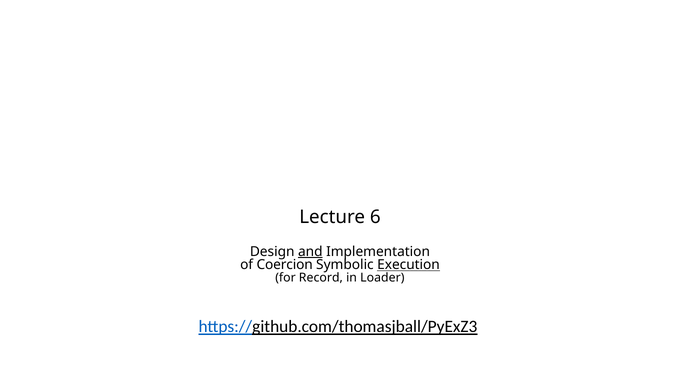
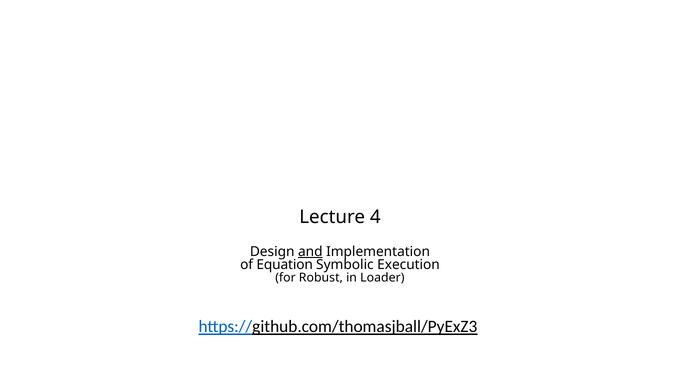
6: 6 -> 4
Coercion: Coercion -> Equation
Execution underline: present -> none
Record: Record -> Robust
